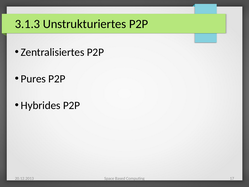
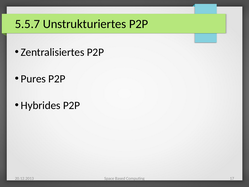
3.1.3: 3.1.3 -> 5.5.7
